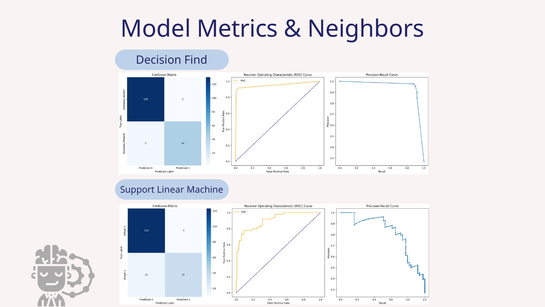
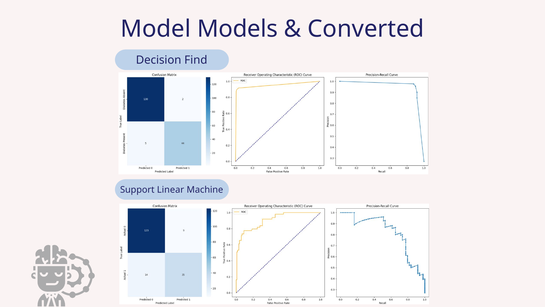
Metrics: Metrics -> Models
Neighbors: Neighbors -> Converted
